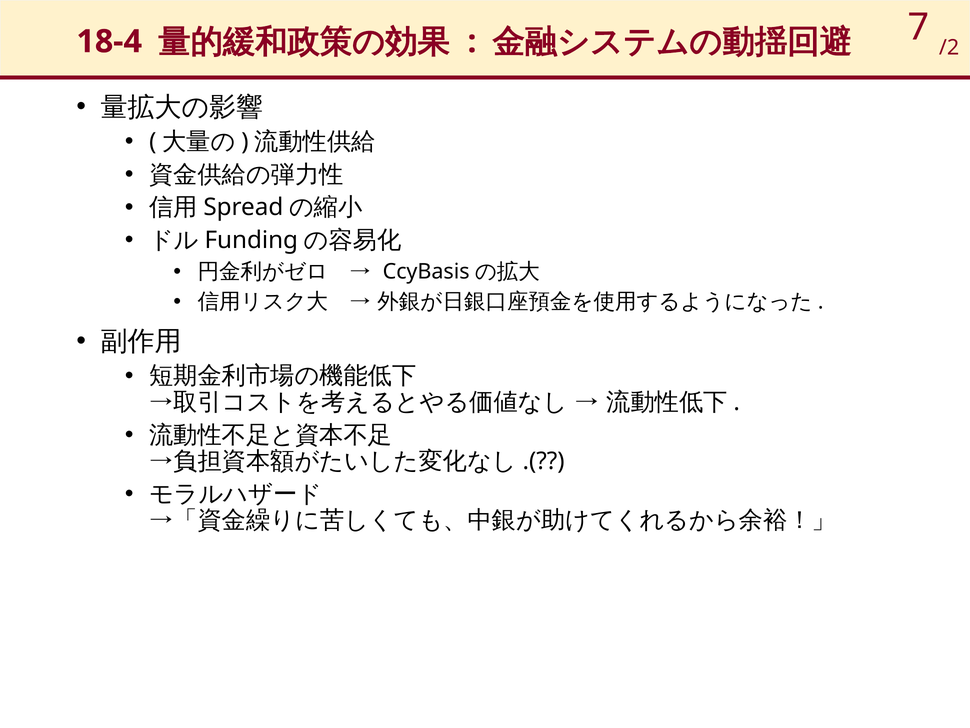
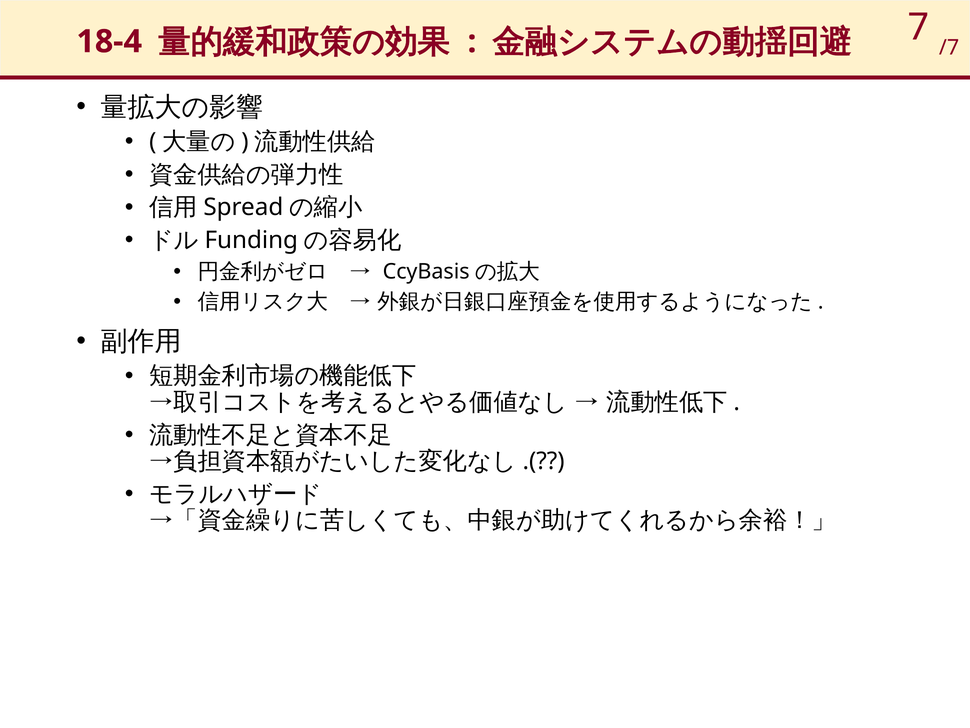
/2: /2 -> /7
